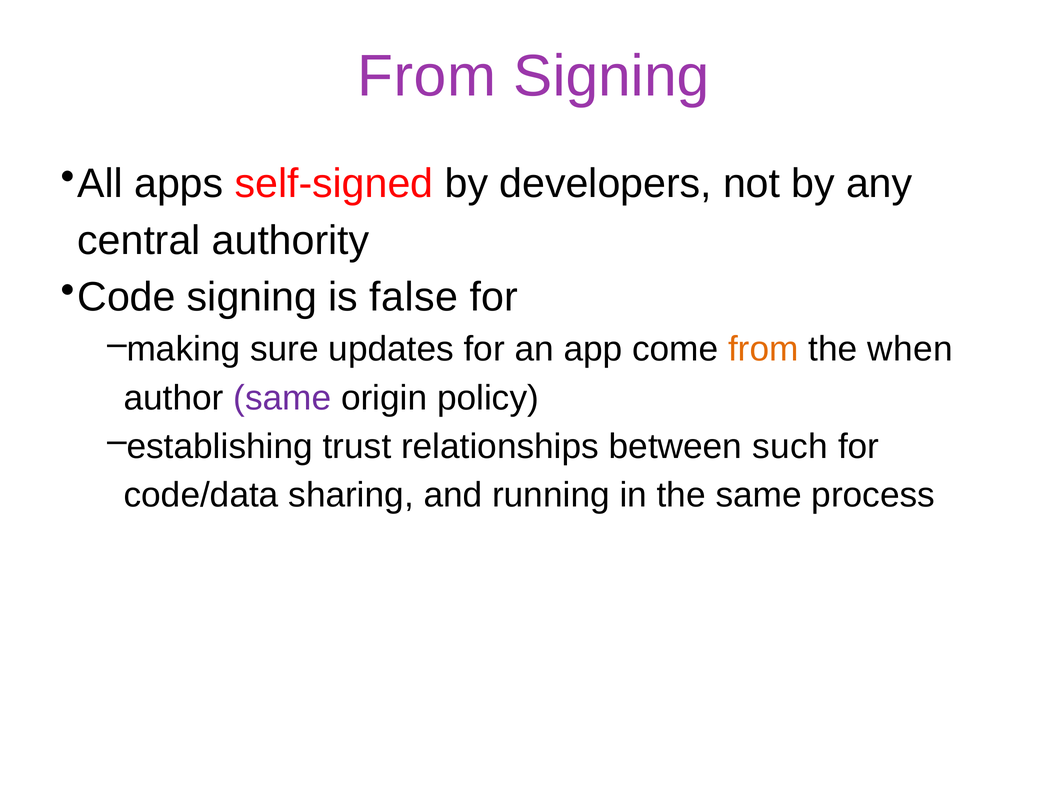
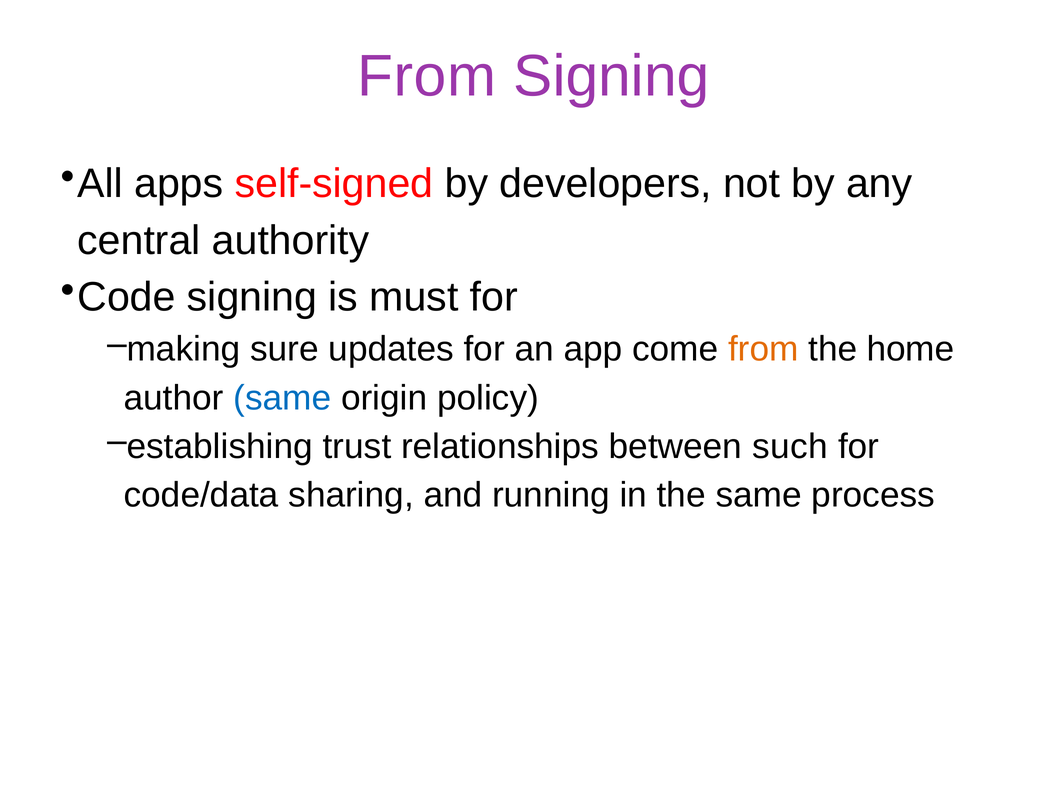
false: false -> must
when: when -> home
same at (282, 398) colour: purple -> blue
